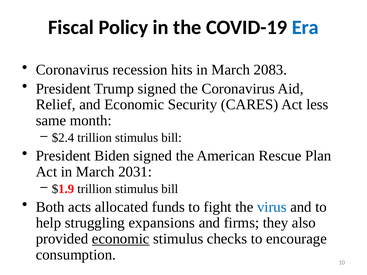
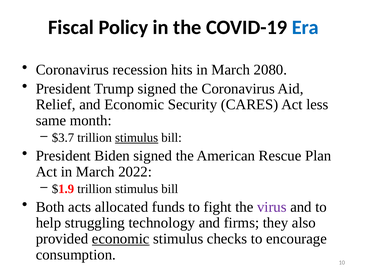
2083: 2083 -> 2080
$2.4: $2.4 -> $3.7
stimulus at (137, 138) underline: none -> present
2031: 2031 -> 2022
virus colour: blue -> purple
expansions: expansions -> technology
